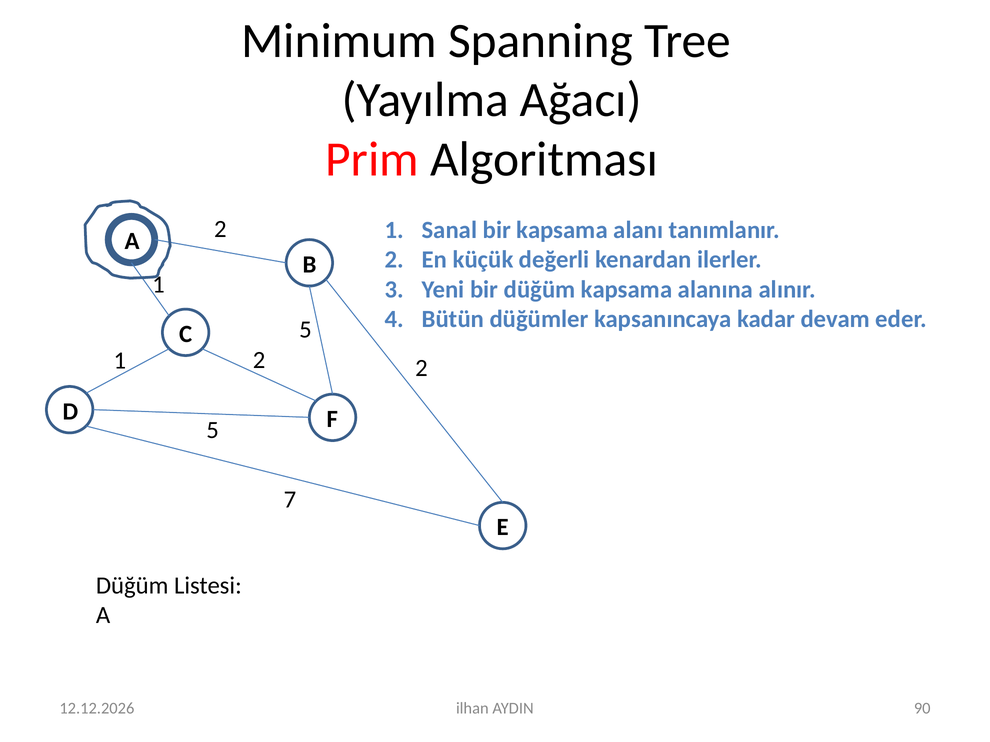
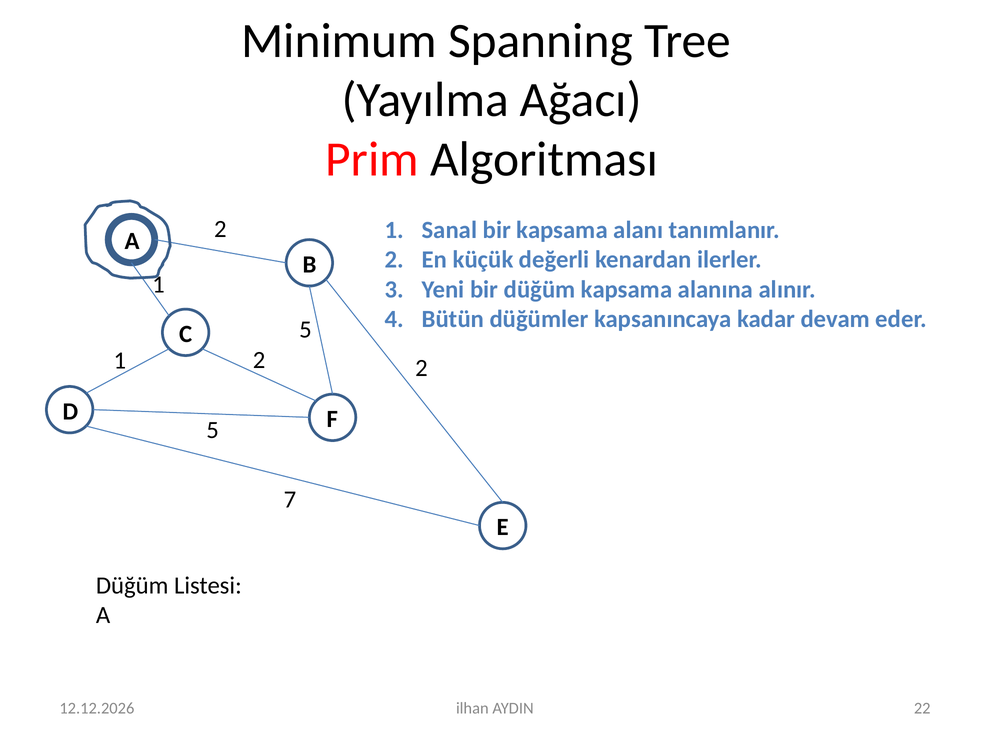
90: 90 -> 22
